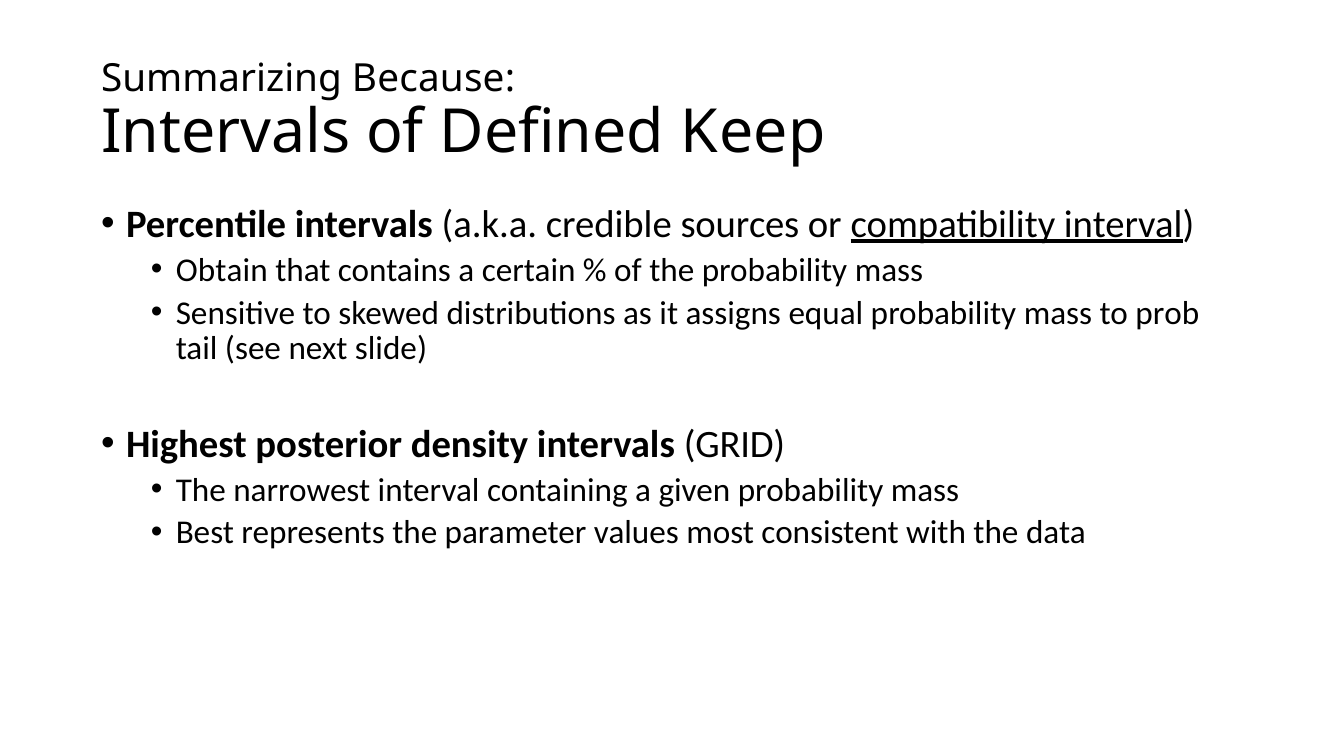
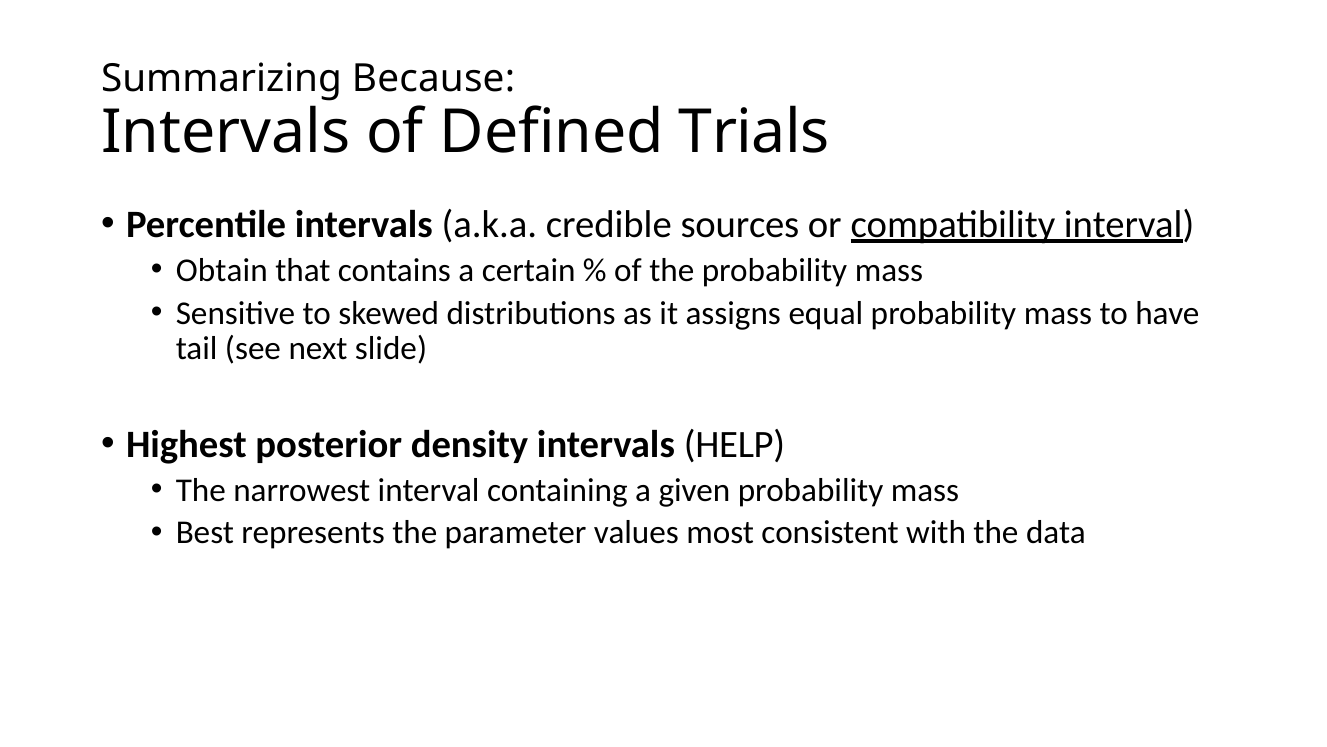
Keep: Keep -> Trials
prob: prob -> have
GRID: GRID -> HELP
